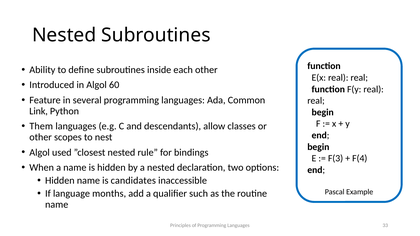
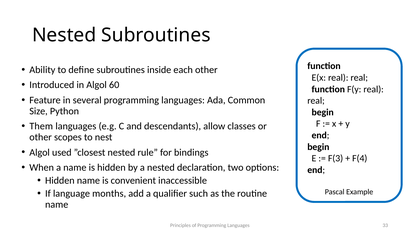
Link: Link -> Size
candidates: candidates -> convenient
